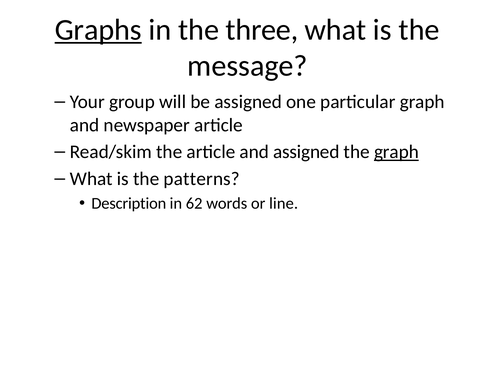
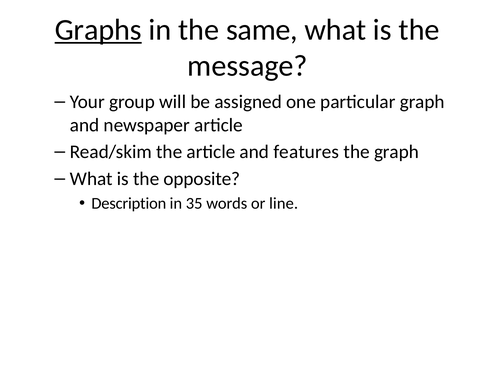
three: three -> same
and assigned: assigned -> features
graph at (396, 152) underline: present -> none
patterns: patterns -> opposite
62: 62 -> 35
